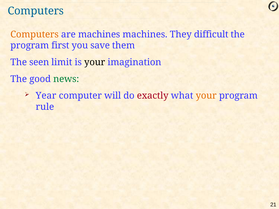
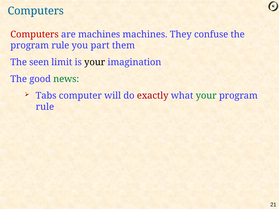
Computers at (35, 34) colour: orange -> red
difficult: difficult -> confuse
first at (60, 46): first -> rule
save: save -> part
Year: Year -> Tabs
your at (206, 96) colour: orange -> green
